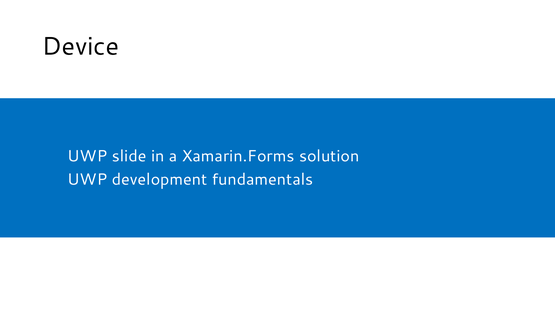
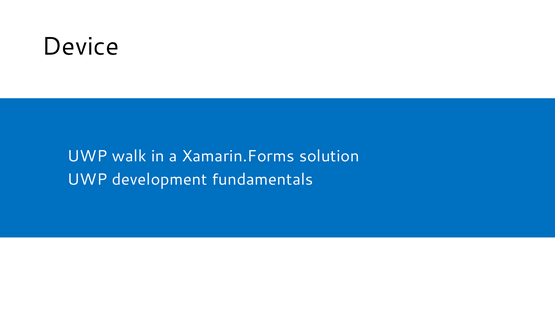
slide: slide -> walk
